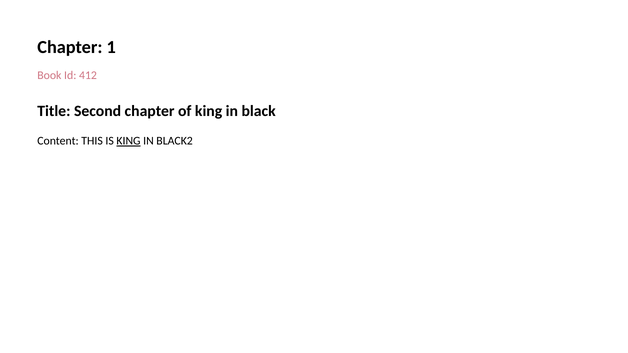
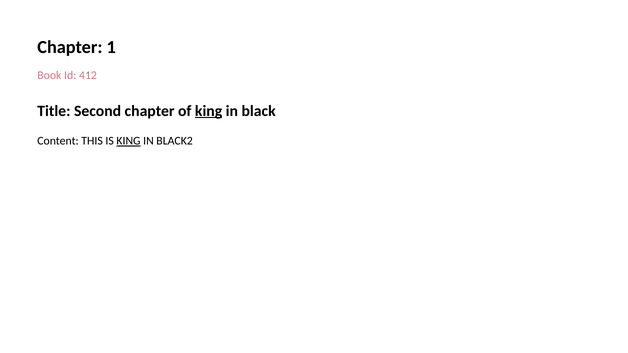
king at (209, 111) underline: none -> present
